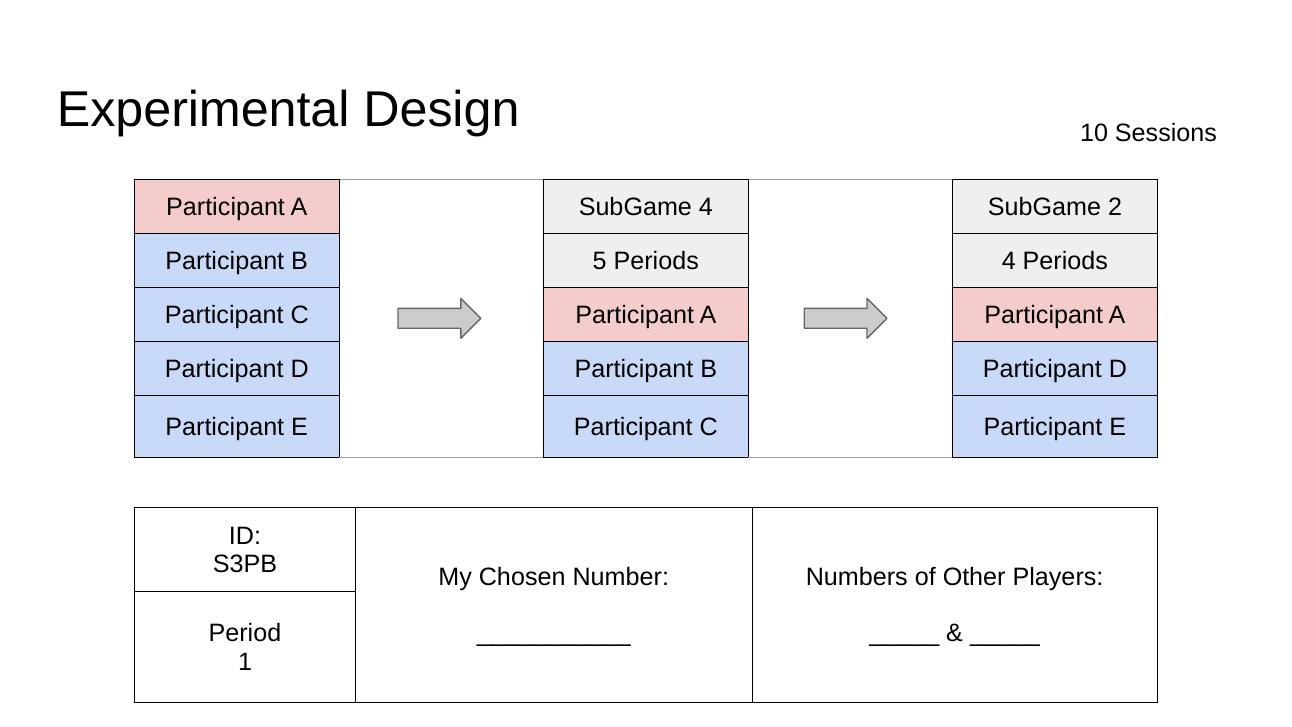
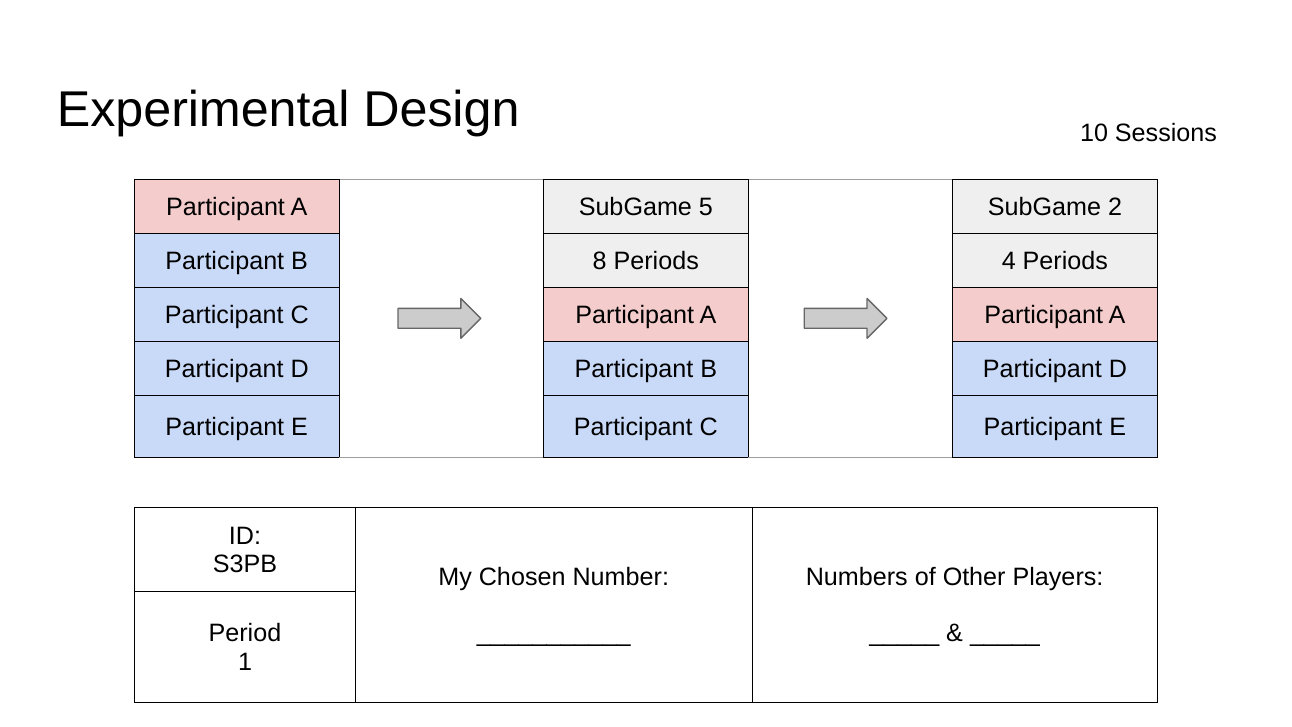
SubGame 4: 4 -> 5
5: 5 -> 8
